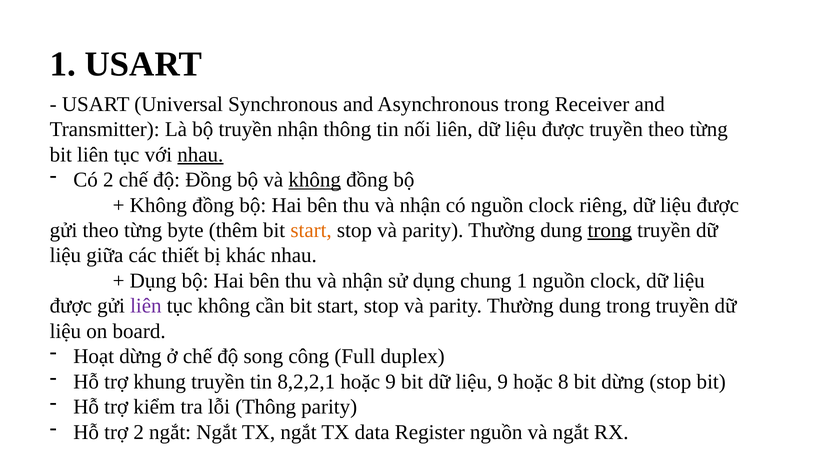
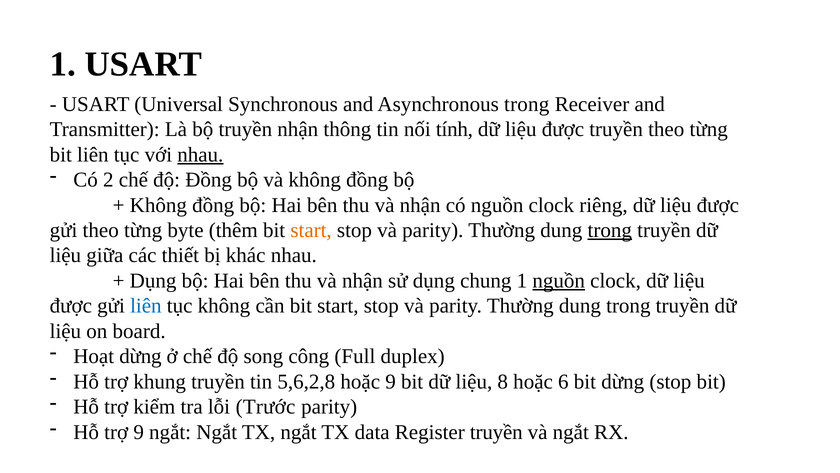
nối liên: liên -> tính
không at (315, 180) underline: present -> none
nguồn at (559, 280) underline: none -> present
liên at (146, 306) colour: purple -> blue
8,2,2,1: 8,2,2,1 -> 5,6,2,8
liệu 9: 9 -> 8
8: 8 -> 6
lỗi Thông: Thông -> Trước
trợ 2: 2 -> 9
Register nguồn: nguồn -> truyền
